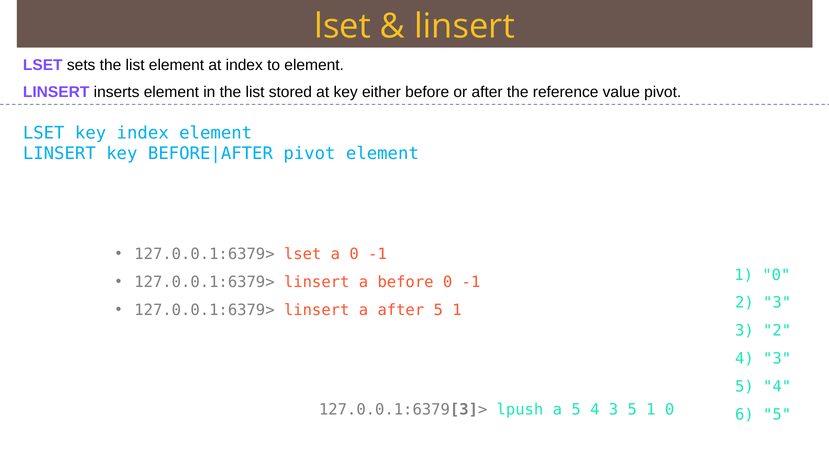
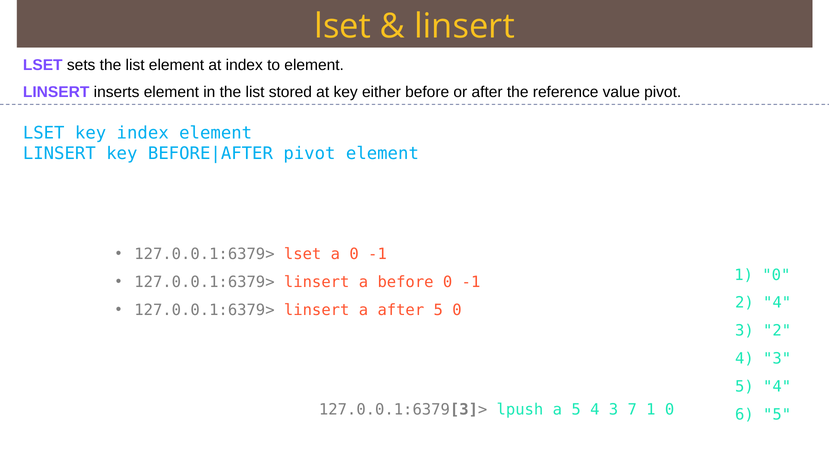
3 at (777, 303): 3 -> 4
after 5 1: 1 -> 0
5 4 3 5: 5 -> 7
